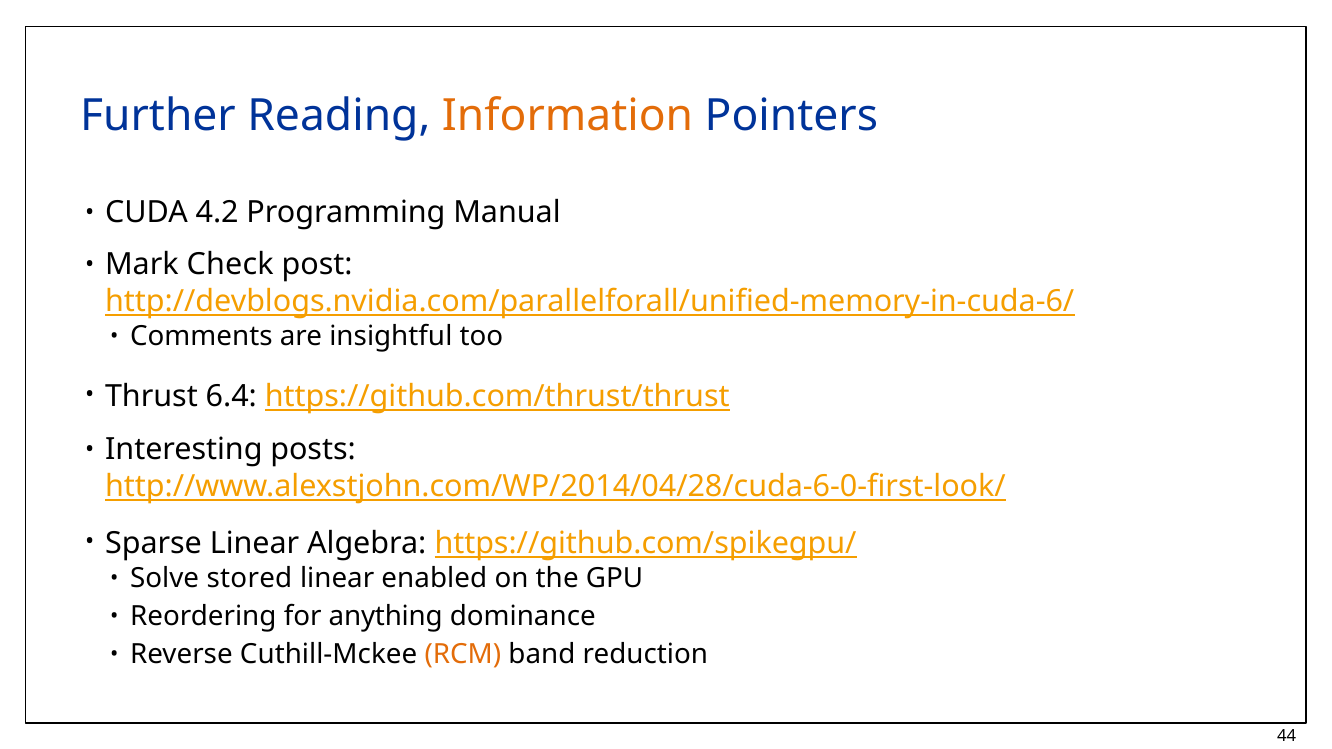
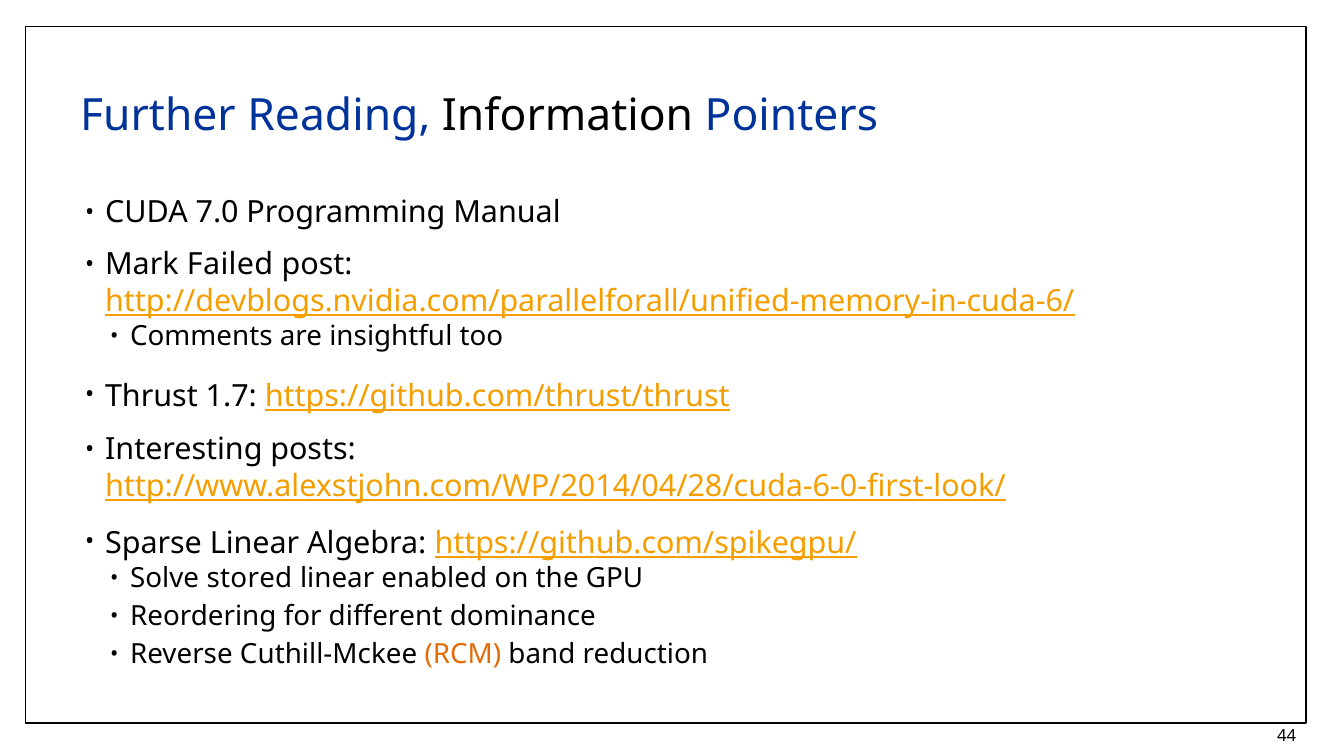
Information colour: orange -> black
4.2: 4.2 -> 7.0
Check: Check -> Failed
6.4: 6.4 -> 1.7
anything: anything -> different
